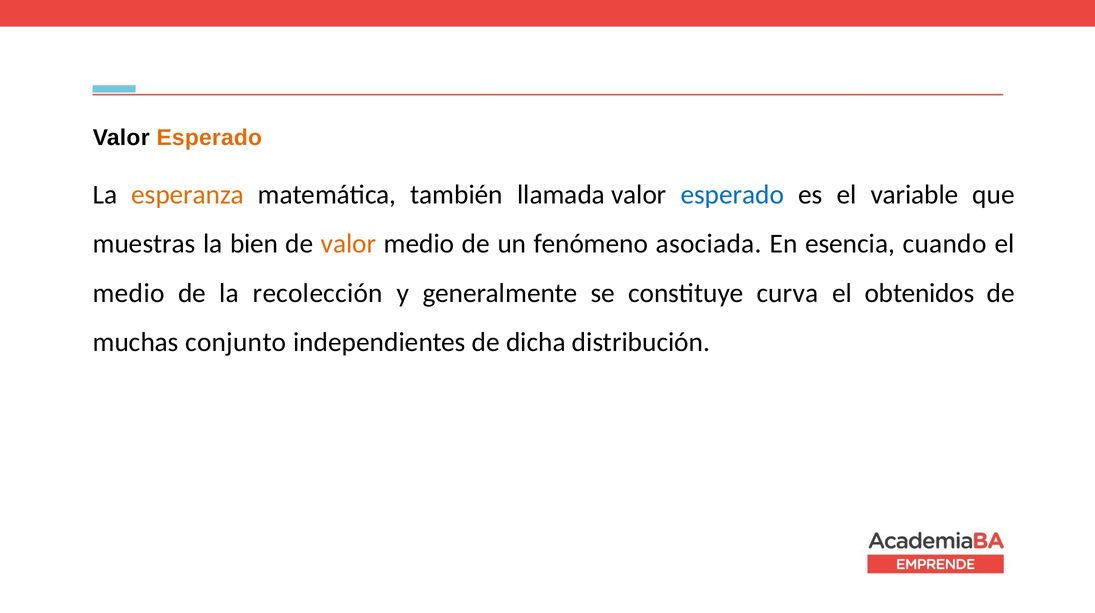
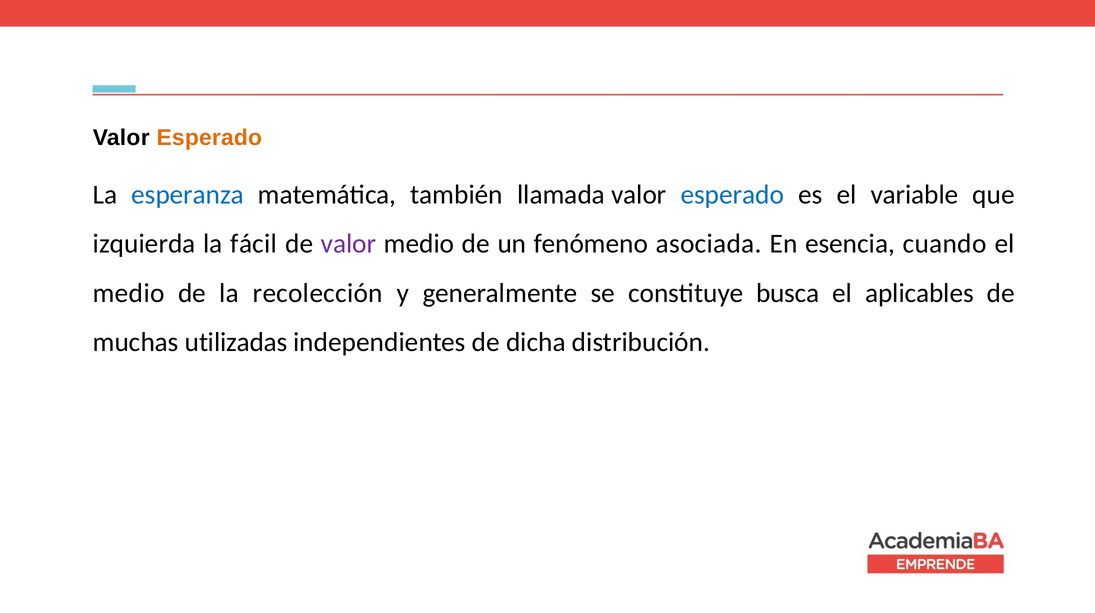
esperanza colour: orange -> blue
muestras: muestras -> izquierda
bien: bien -> fácil
valor at (349, 244) colour: orange -> purple
curva: curva -> busca
obtenidos: obtenidos -> aplicables
conjunto: conjunto -> utilizadas
